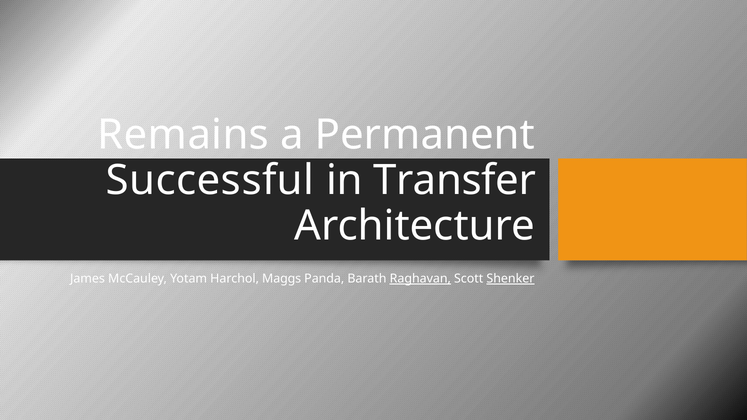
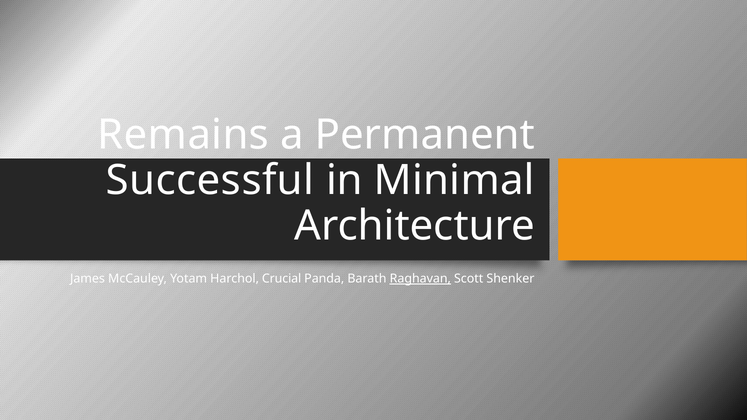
Transfer: Transfer -> Minimal
Maggs: Maggs -> Crucial
Shenker underline: present -> none
